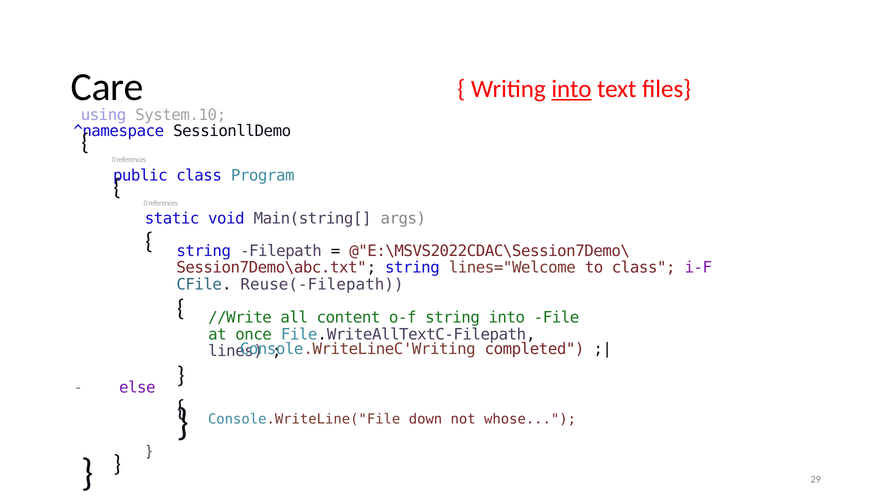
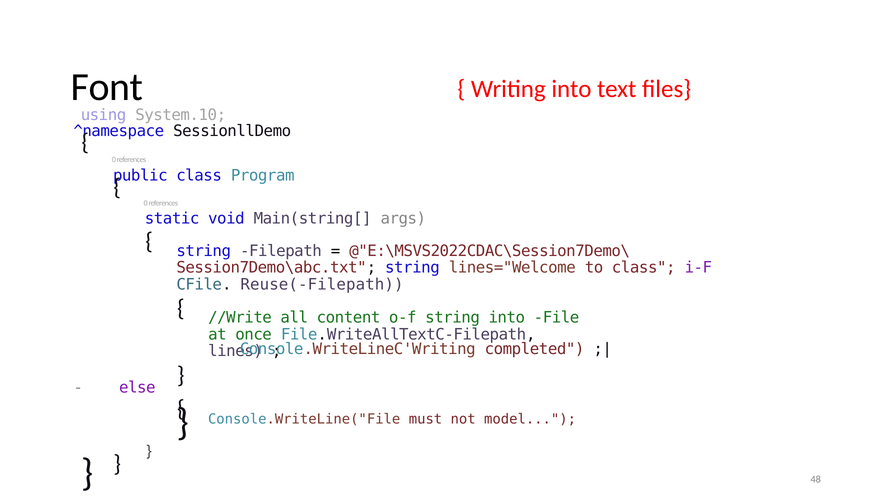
Care: Care -> Font
into at (571, 89) underline: present -> none
down: down -> must
whose: whose -> model
29: 29 -> 48
